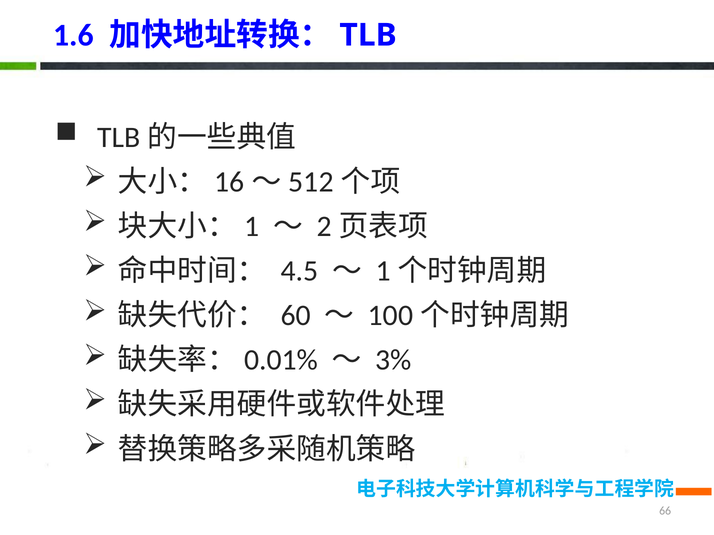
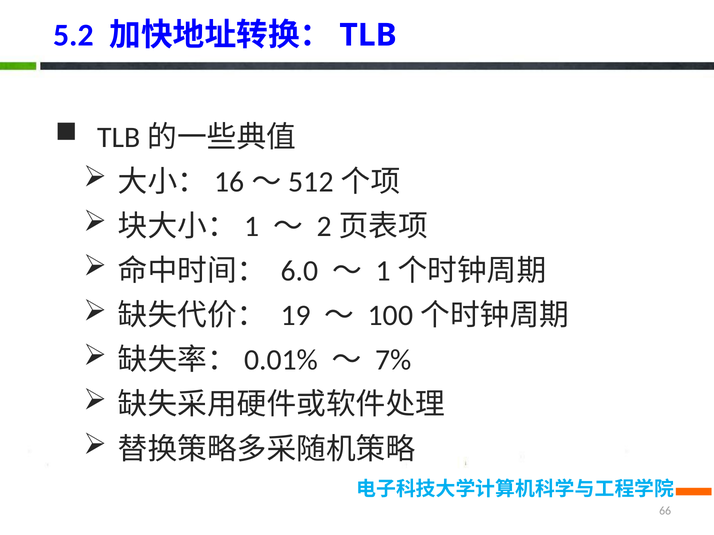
1.6: 1.6 -> 5.2
4.5: 4.5 -> 6.0
60: 60 -> 19
3%: 3% -> 7%
